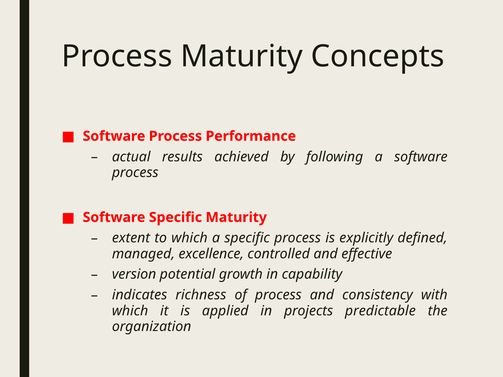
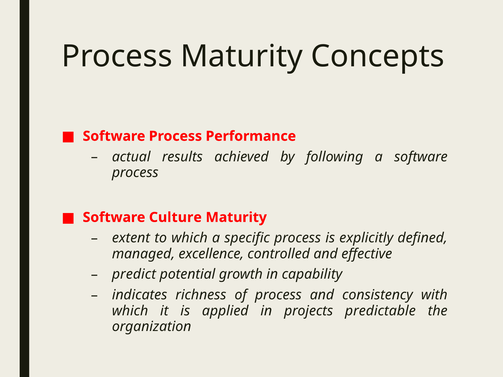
Software Specific: Specific -> Culture
version: version -> predict
